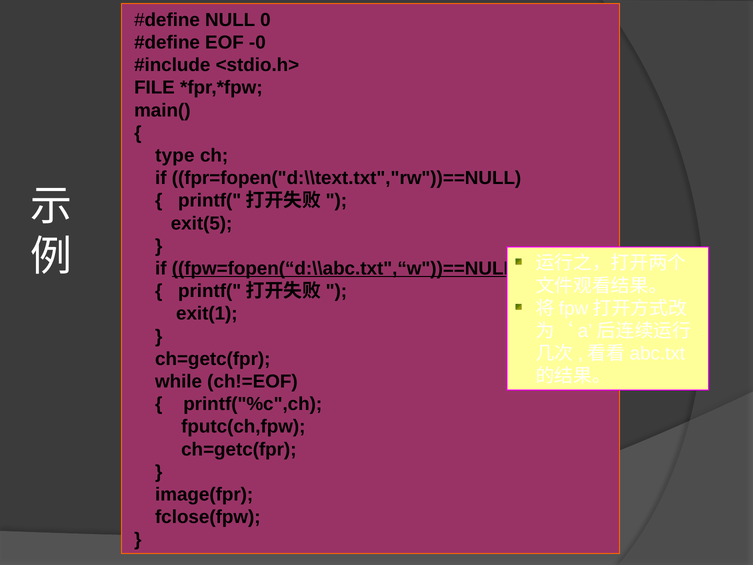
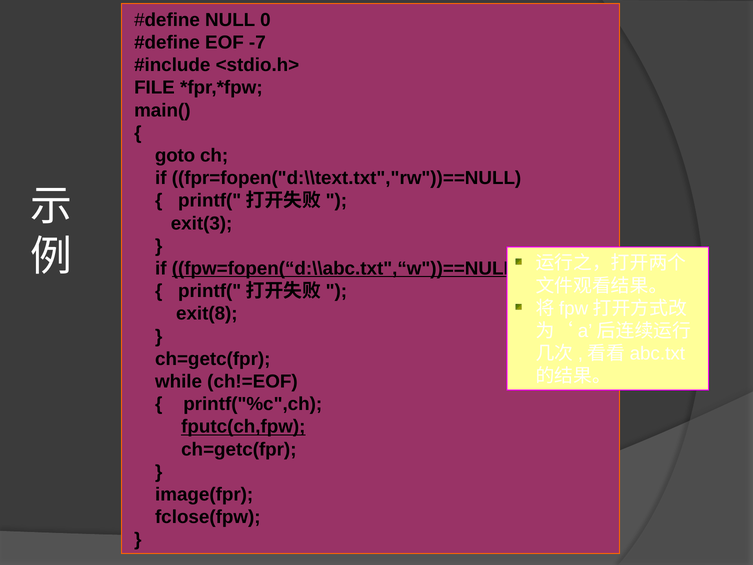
-0: -0 -> -7
type: type -> goto
exit(5: exit(5 -> exit(3
exit(1: exit(1 -> exit(8
fputc(ch,fpw underline: none -> present
